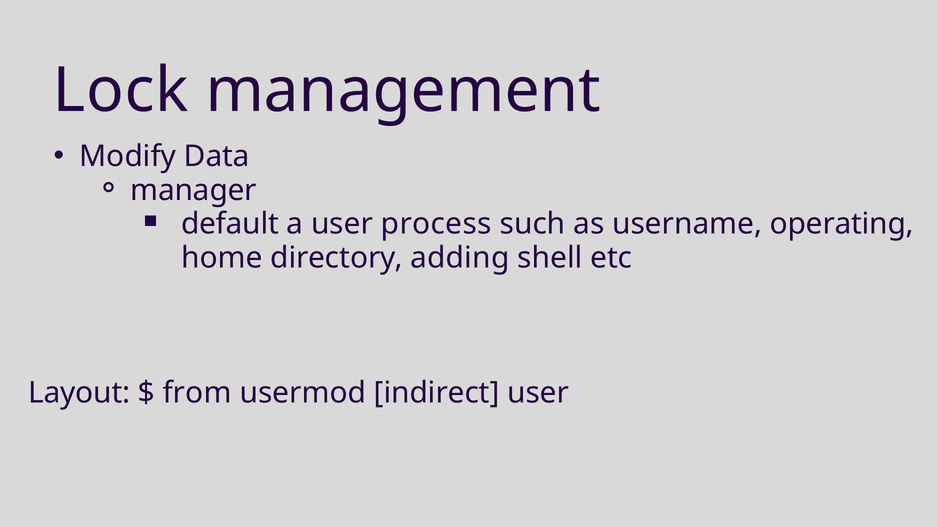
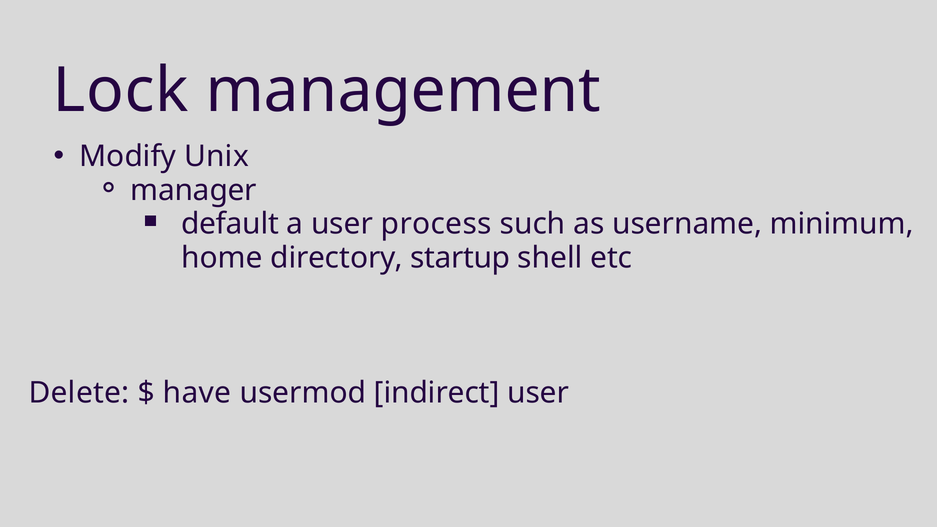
Data: Data -> Unix
operating: operating -> minimum
adding: adding -> startup
Layout: Layout -> Delete
from: from -> have
